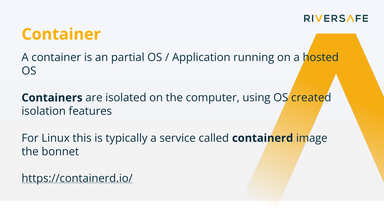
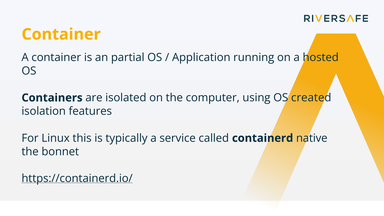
image: image -> native
